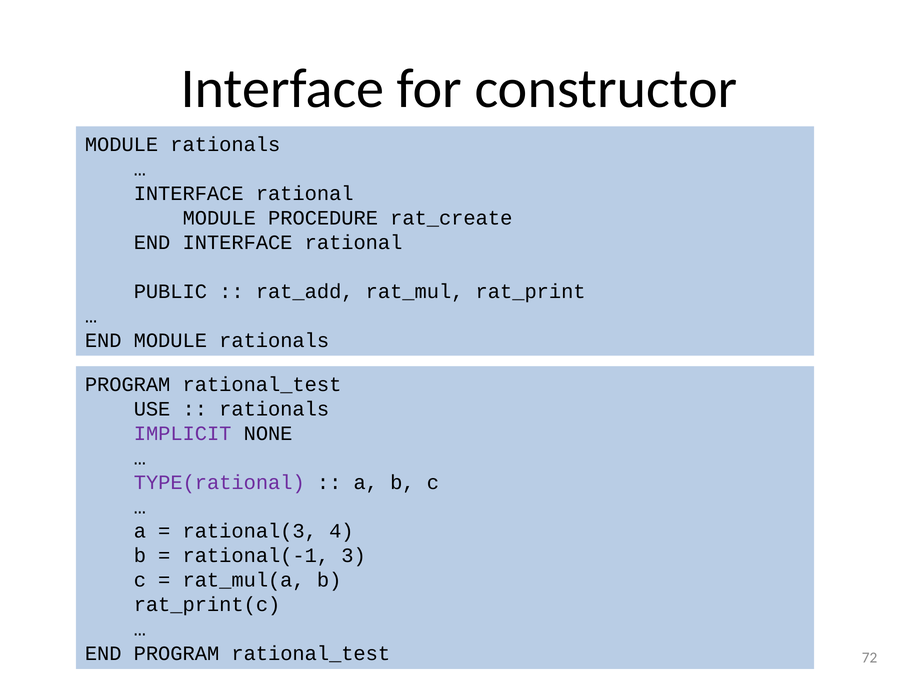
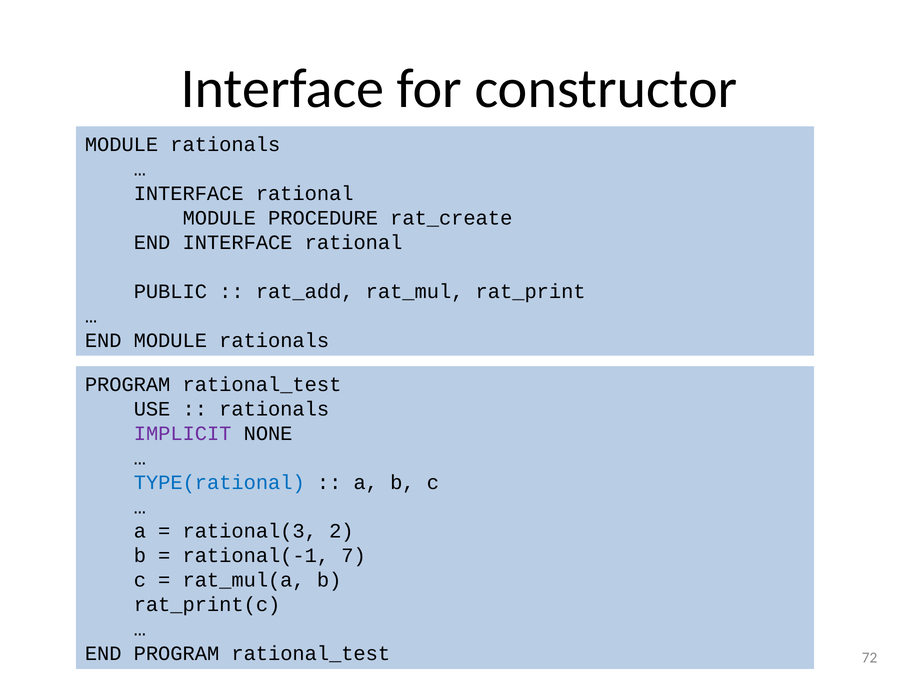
TYPE(rational colour: purple -> blue
4: 4 -> 2
3: 3 -> 7
